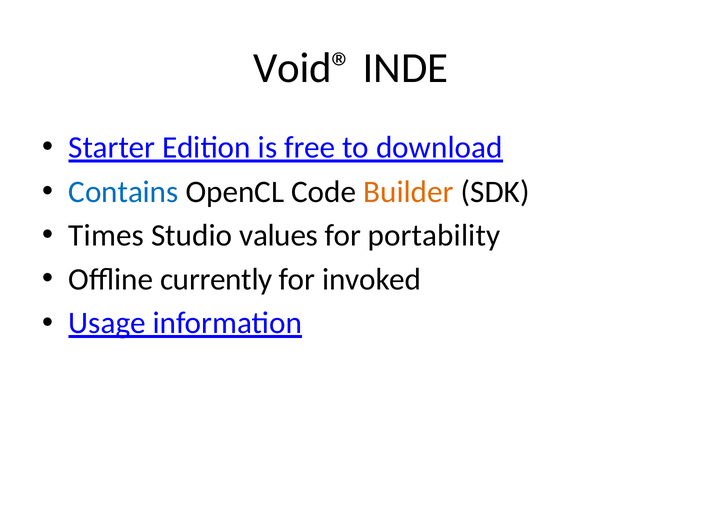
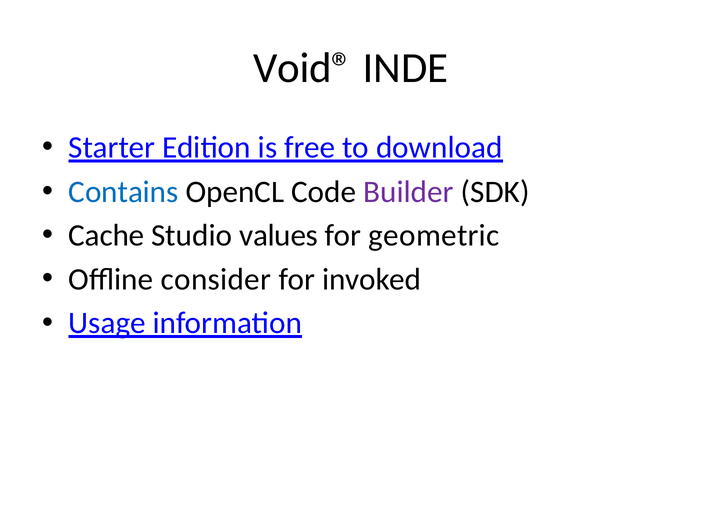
Builder colour: orange -> purple
Times: Times -> Cache
portability: portability -> geometric
currently: currently -> consider
